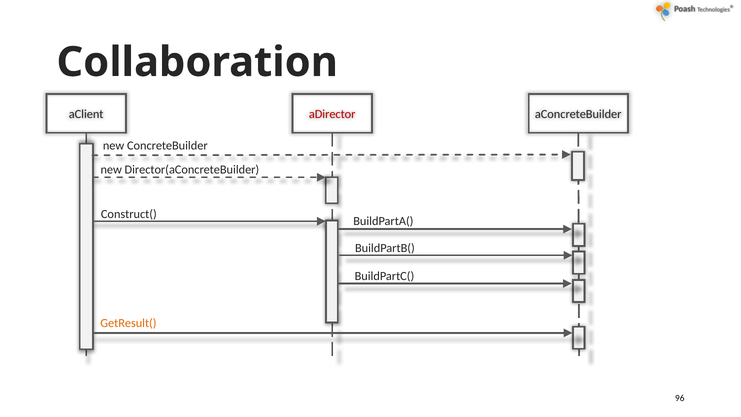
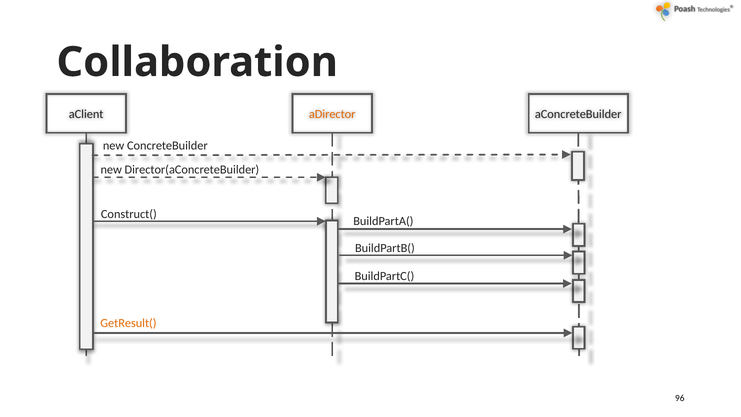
aDirector colour: red -> orange
